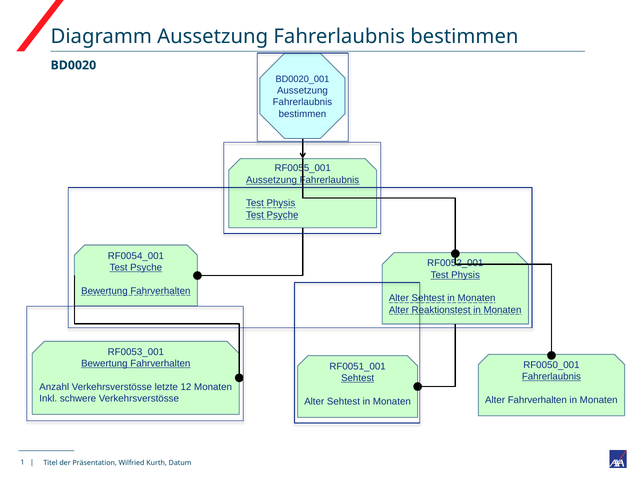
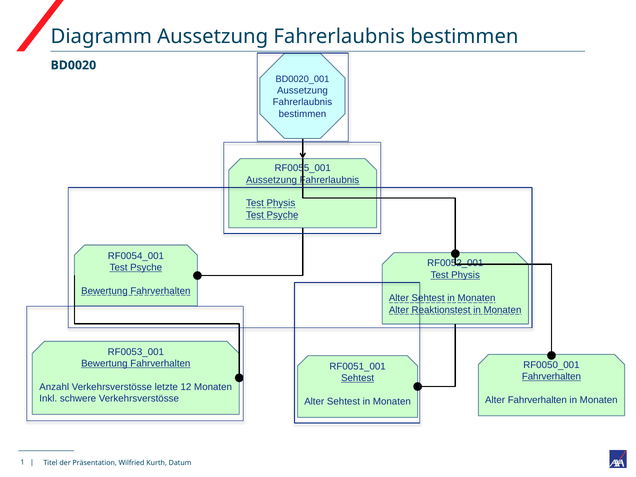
Fahrerlaubnis at (551, 377): Fahrerlaubnis -> Fahrverhalten
